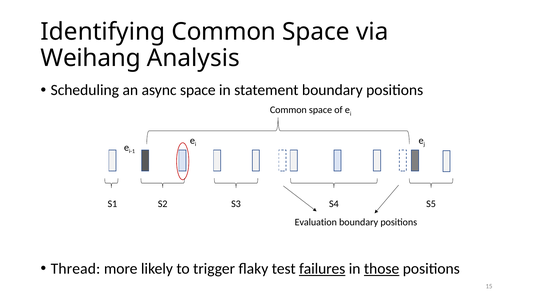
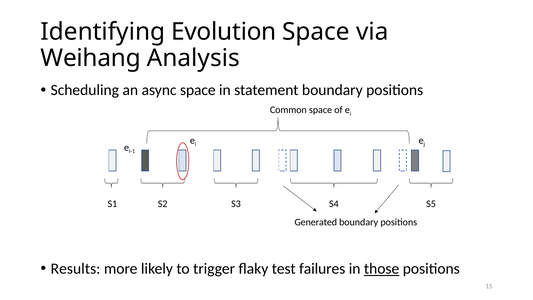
Identifying Common: Common -> Evolution
Evaluation: Evaluation -> Generated
Thread: Thread -> Results
failures underline: present -> none
